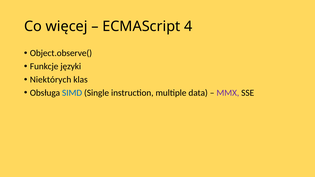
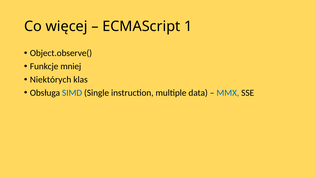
4: 4 -> 1
języki: języki -> mniej
MMX colour: purple -> blue
